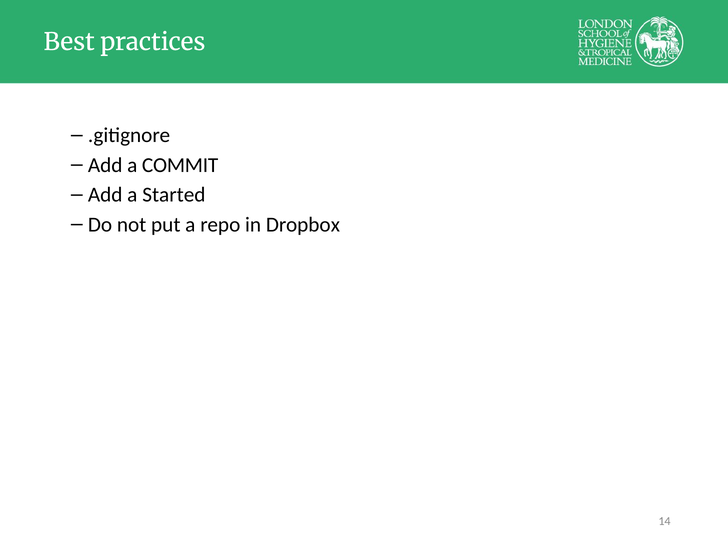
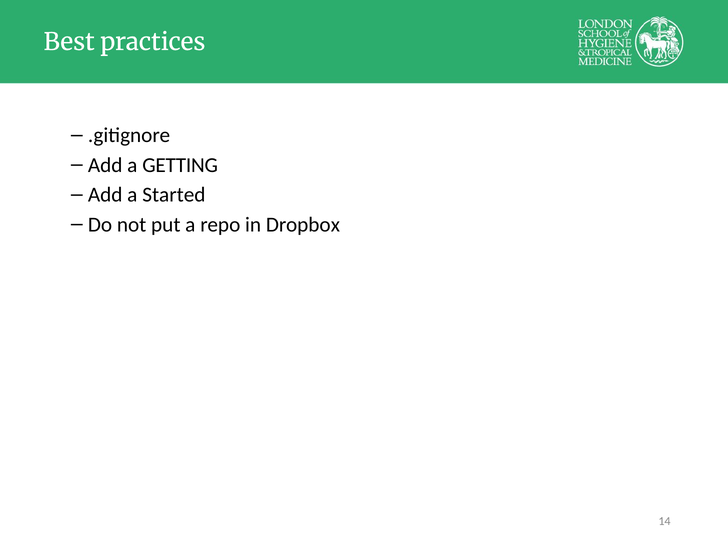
COMMIT: COMMIT -> GETTING
